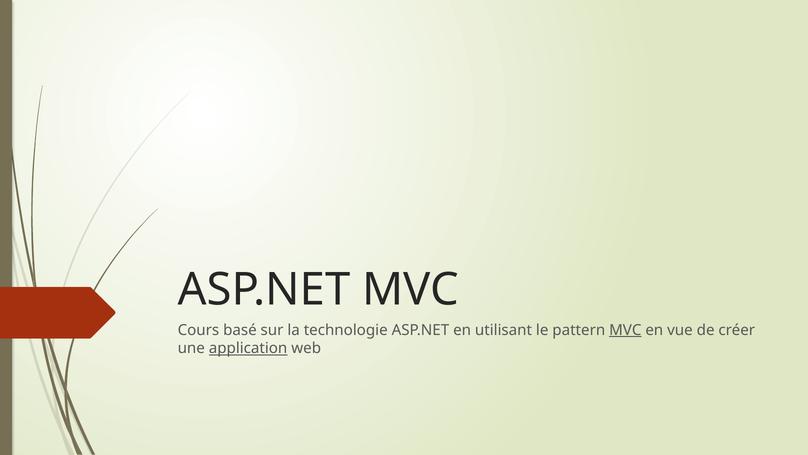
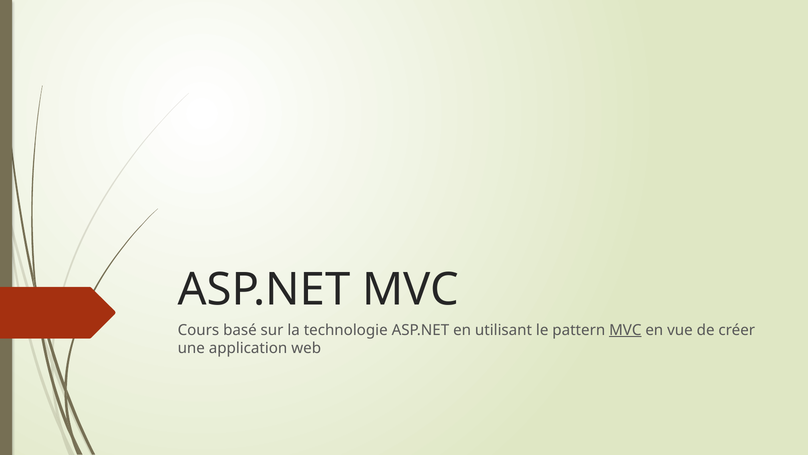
application underline: present -> none
